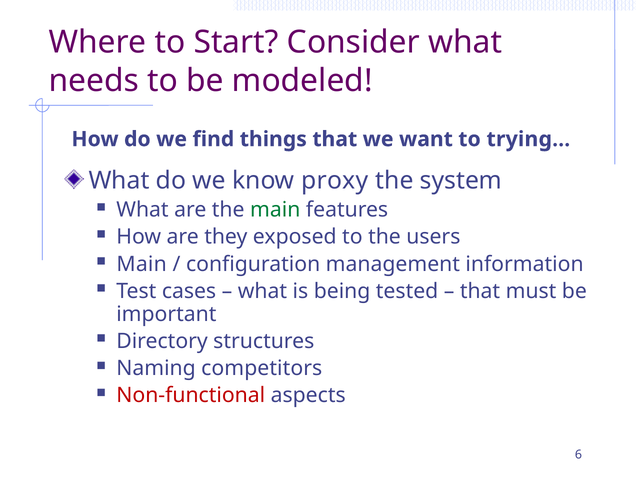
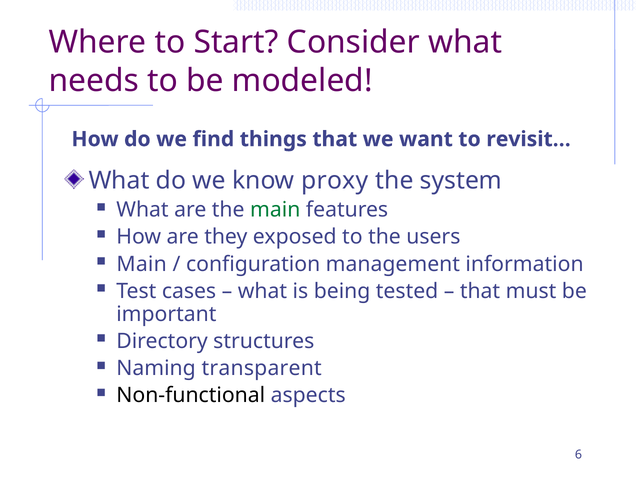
trying…: trying… -> revisit…
competitors: competitors -> transparent
Non-functional colour: red -> black
